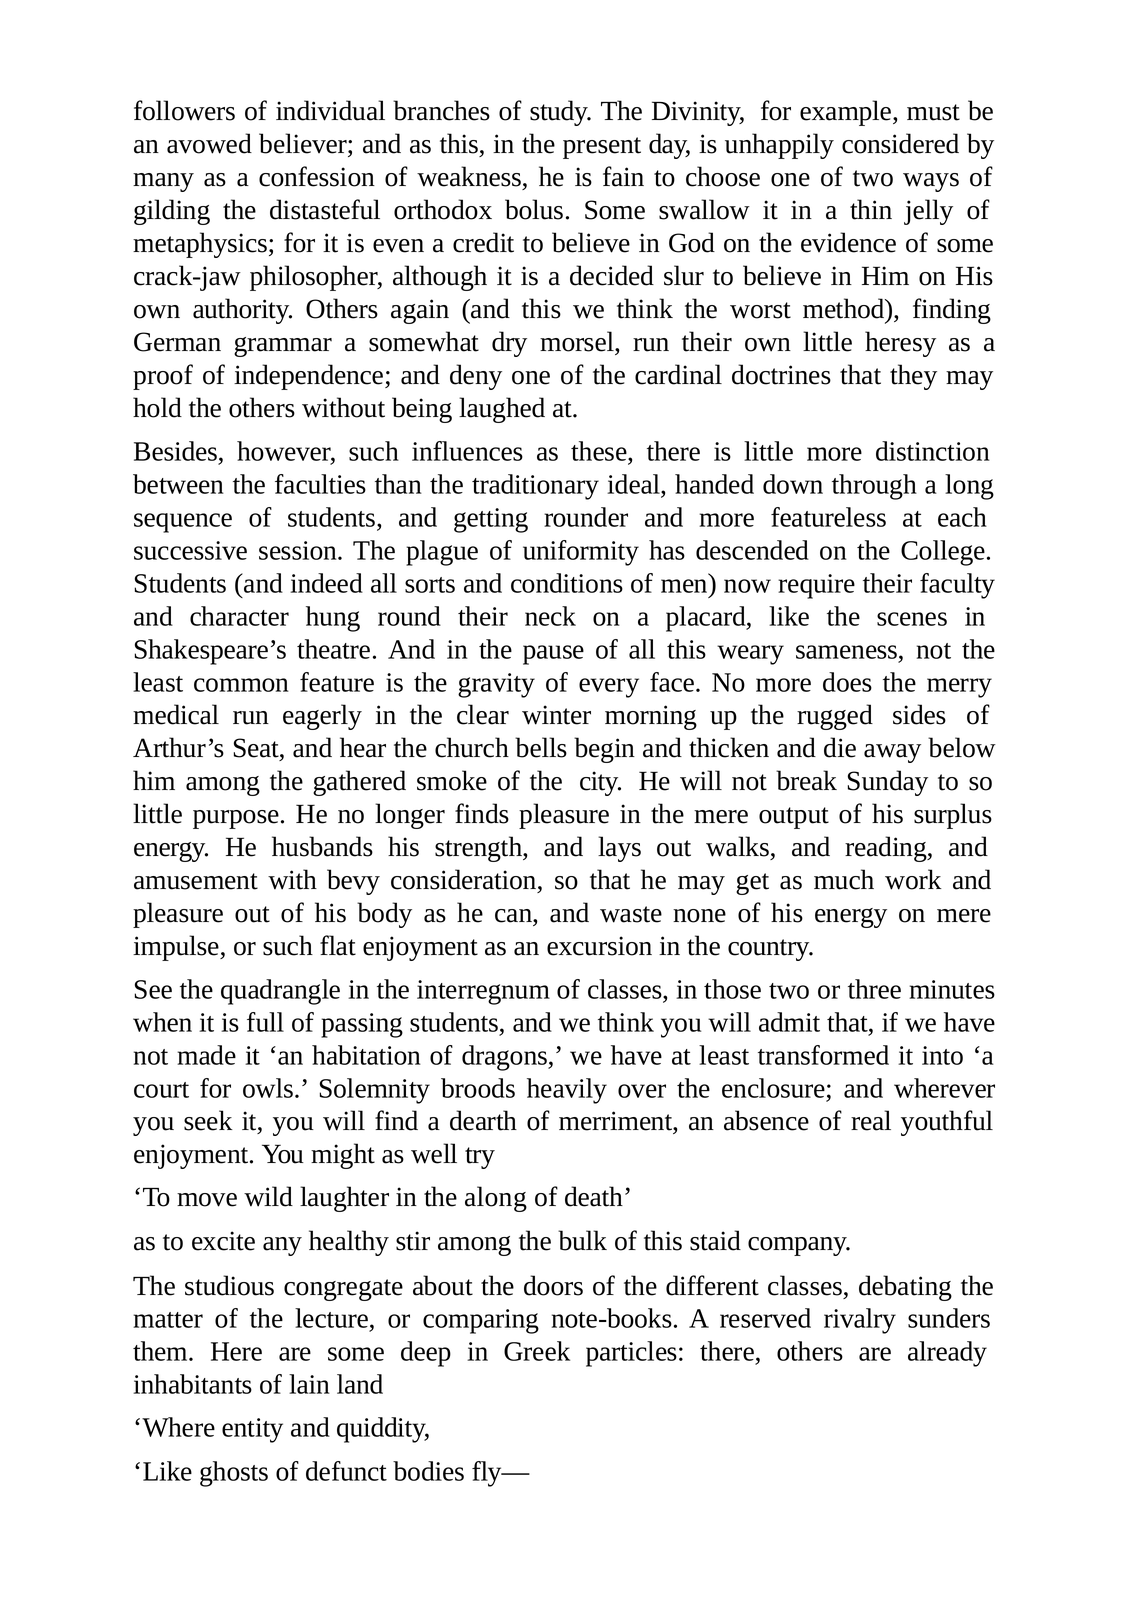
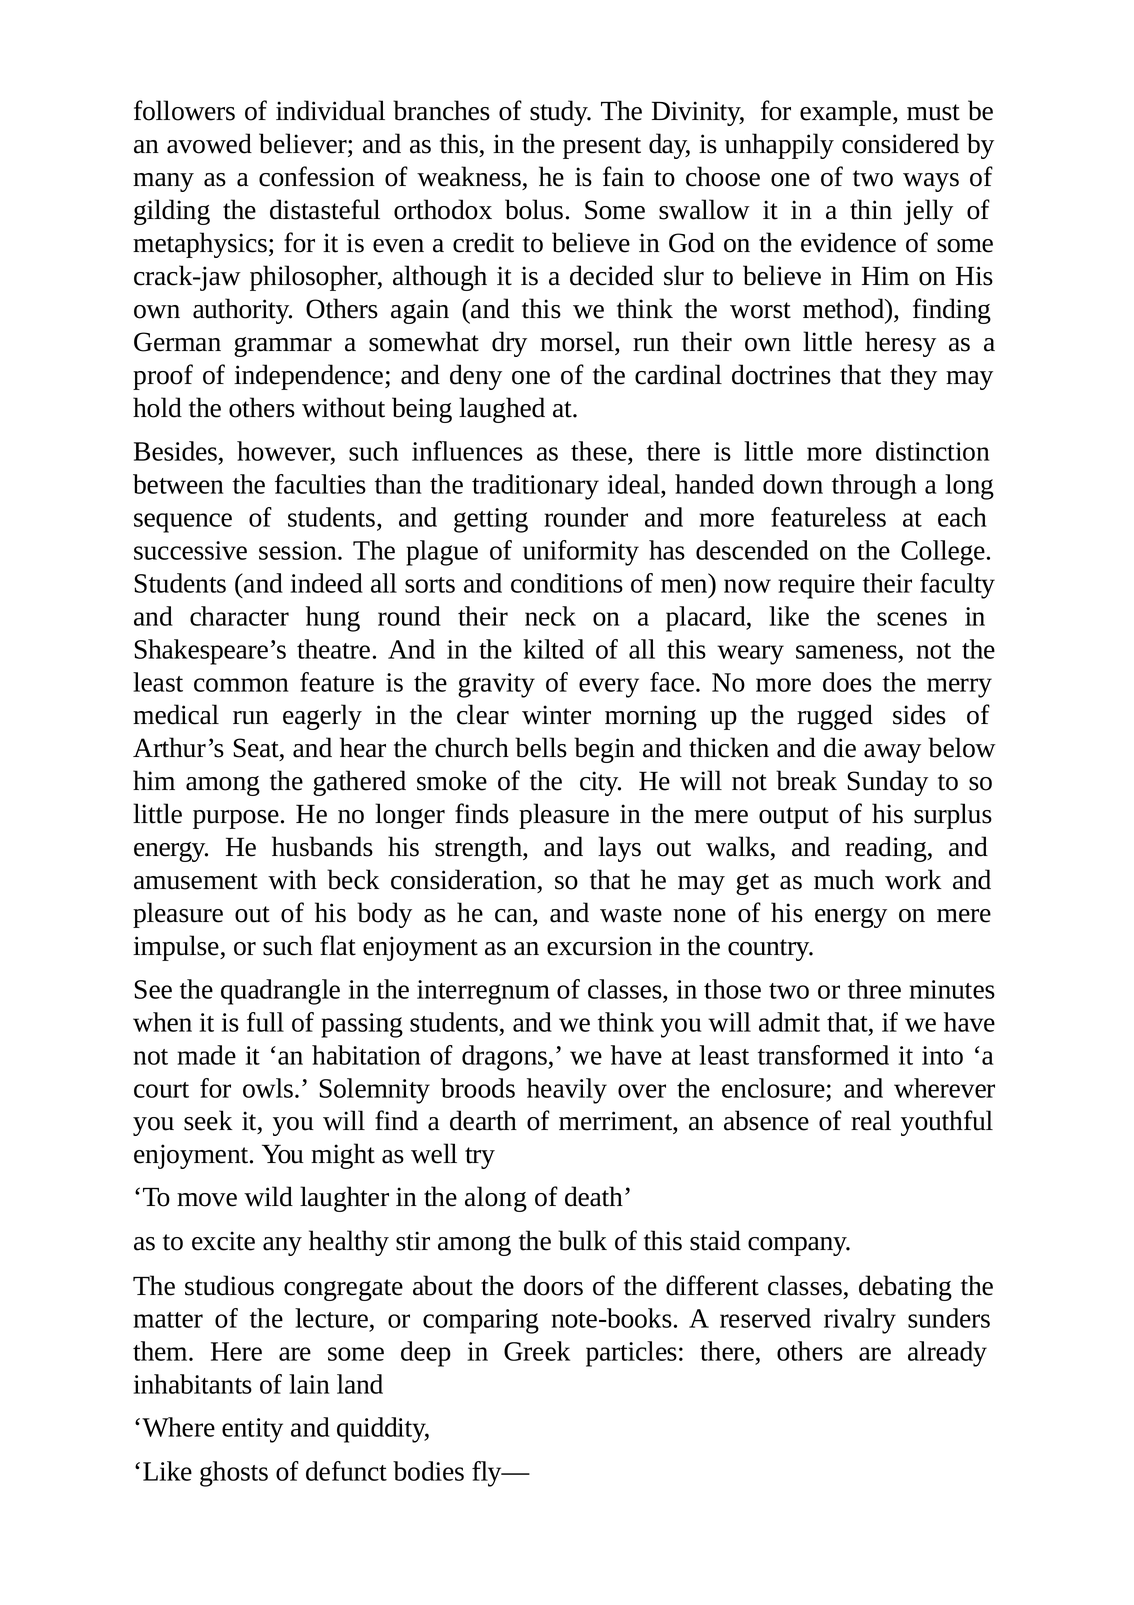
pause: pause -> kilted
bevy: bevy -> beck
